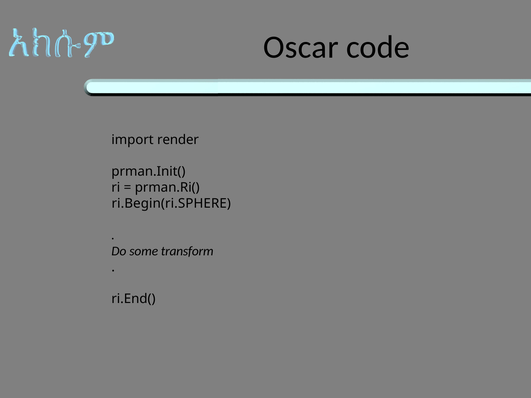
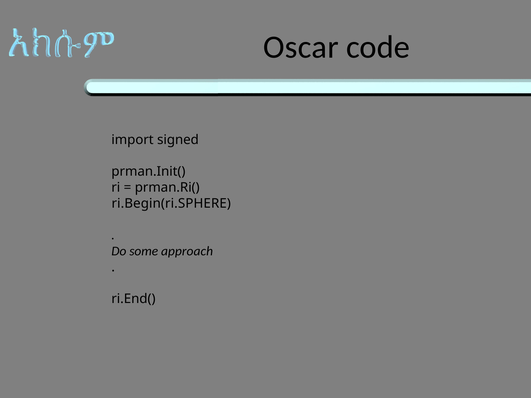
render: render -> signed
transform: transform -> approach
